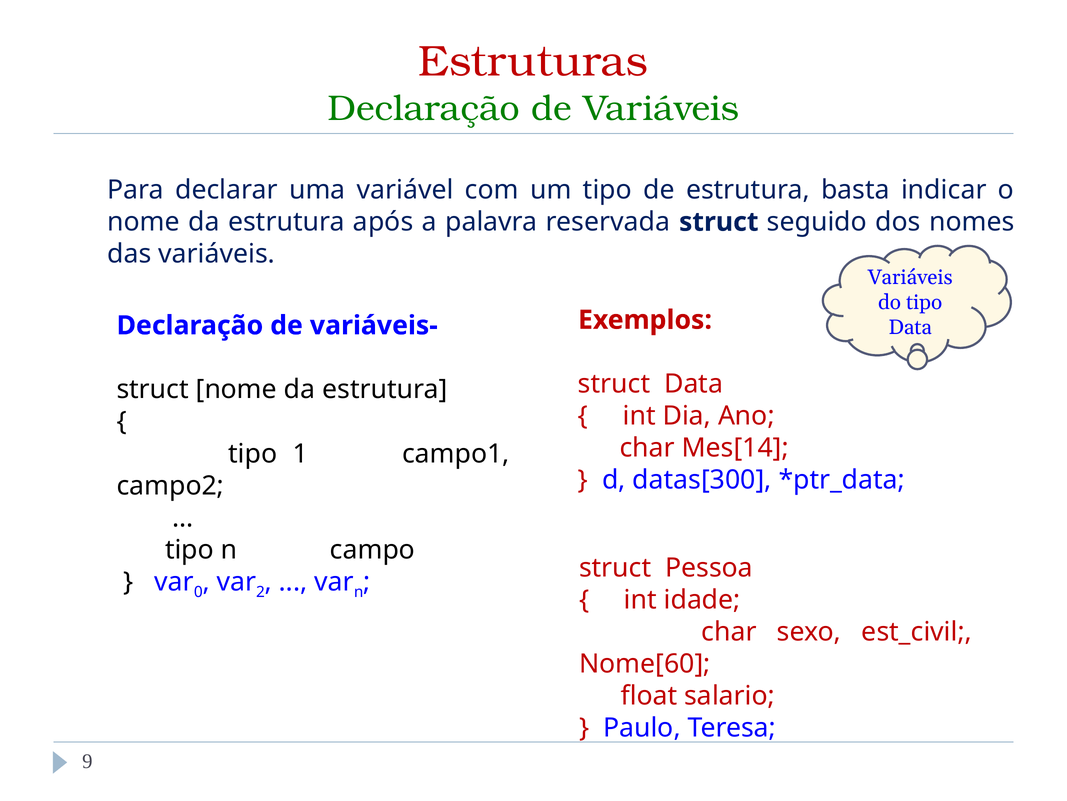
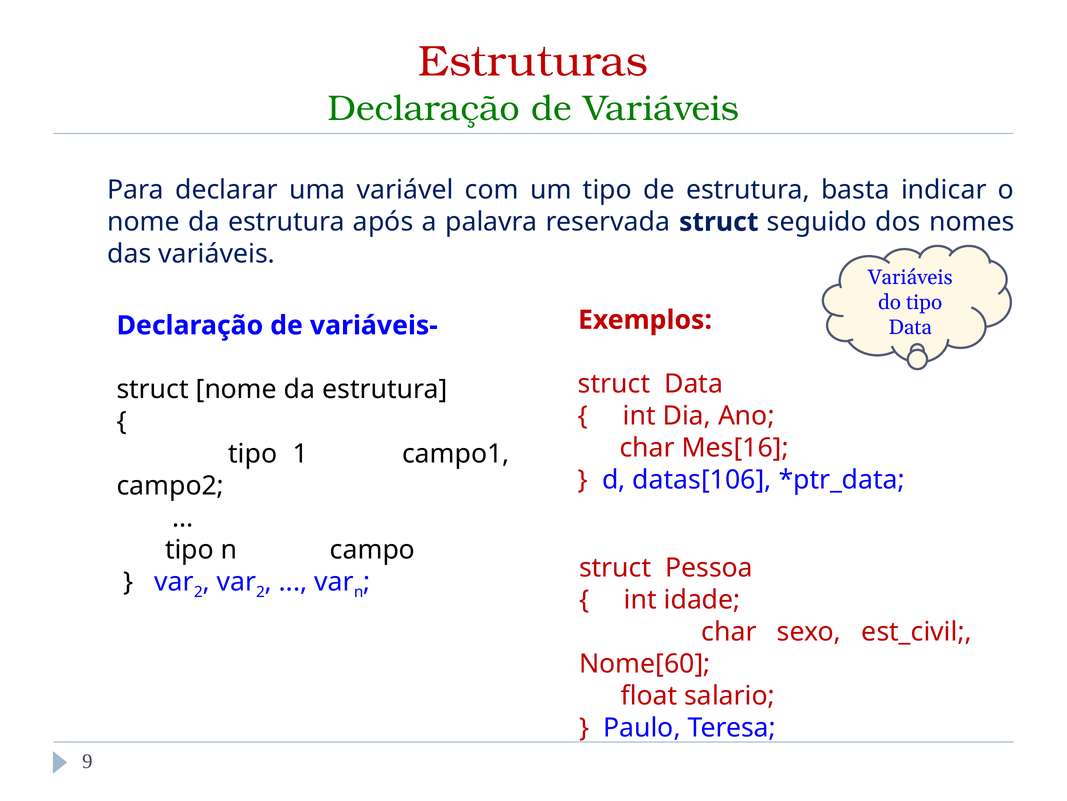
Mes[14: Mes[14 -> Mes[16
datas[300: datas[300 -> datas[106
0 at (198, 592): 0 -> 2
